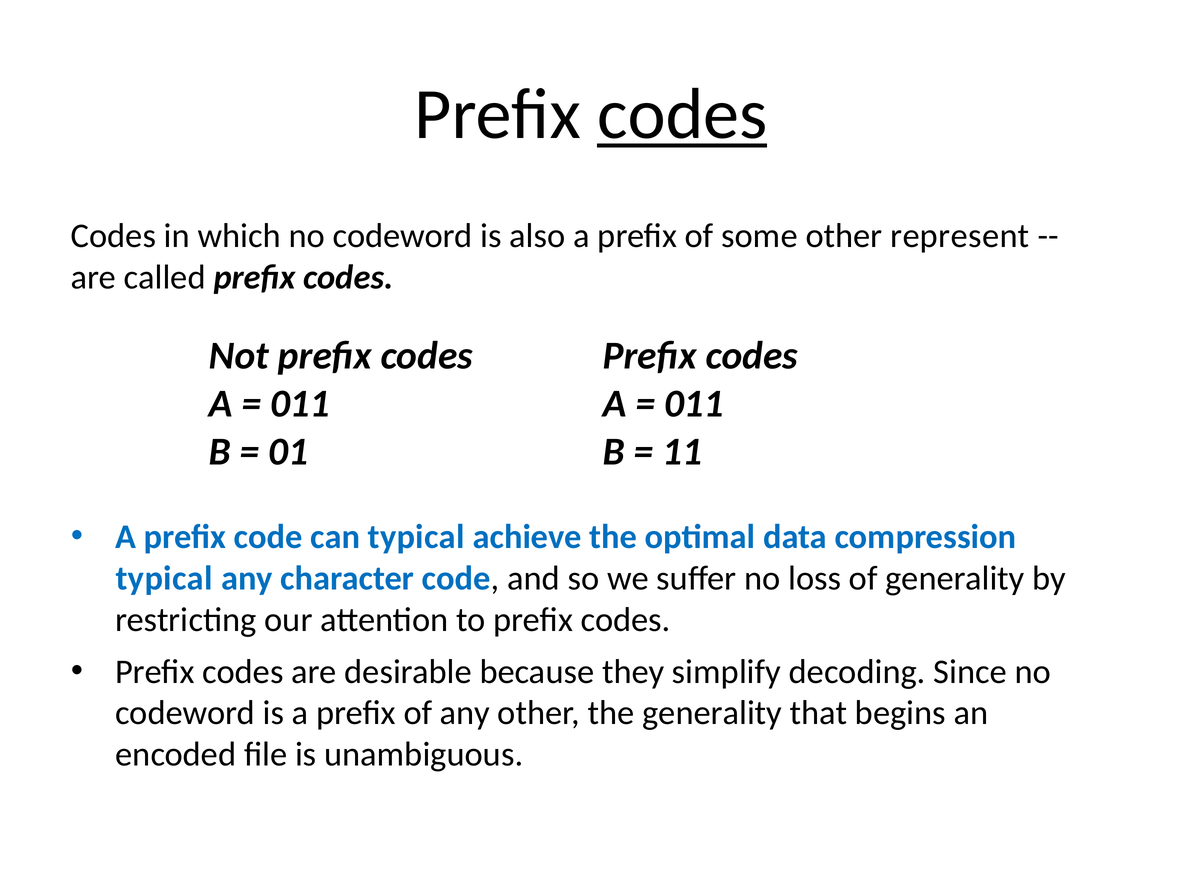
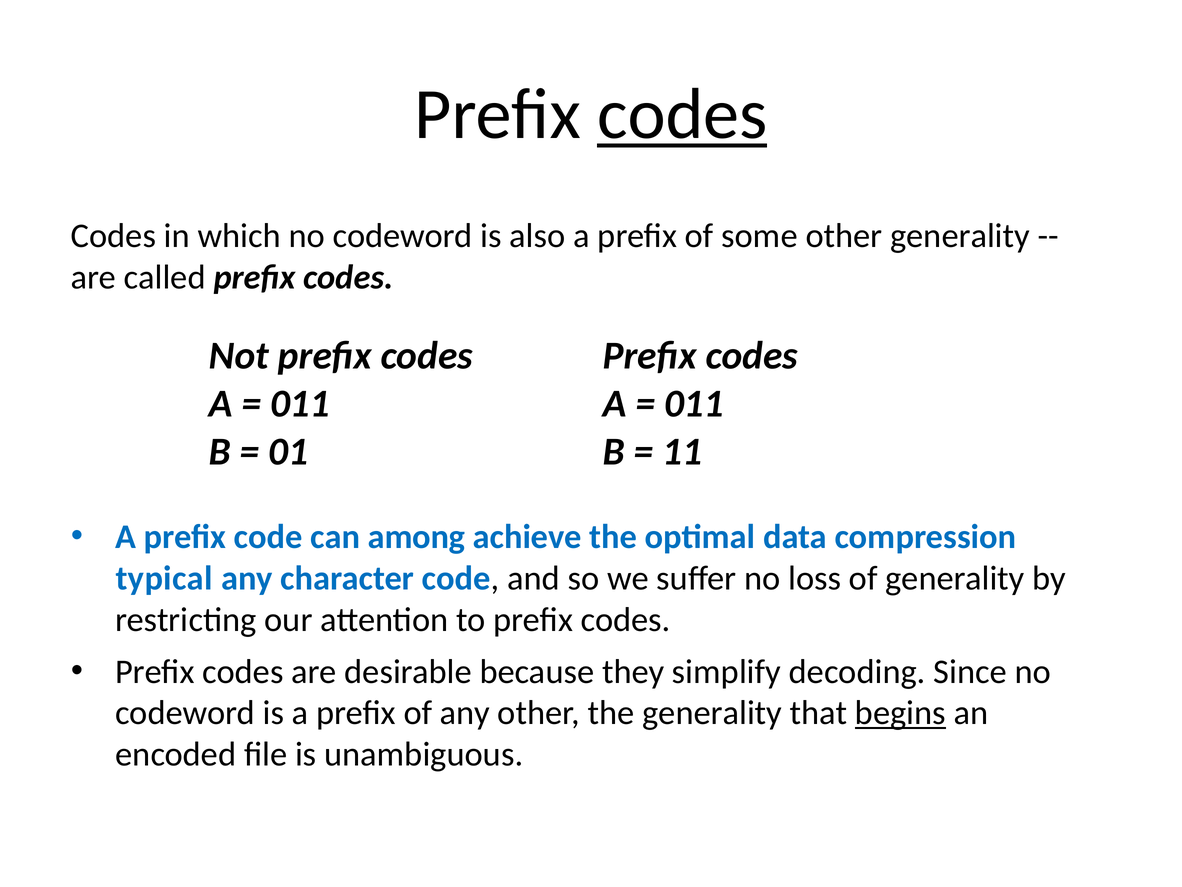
other represent: represent -> generality
can typical: typical -> among
begins underline: none -> present
